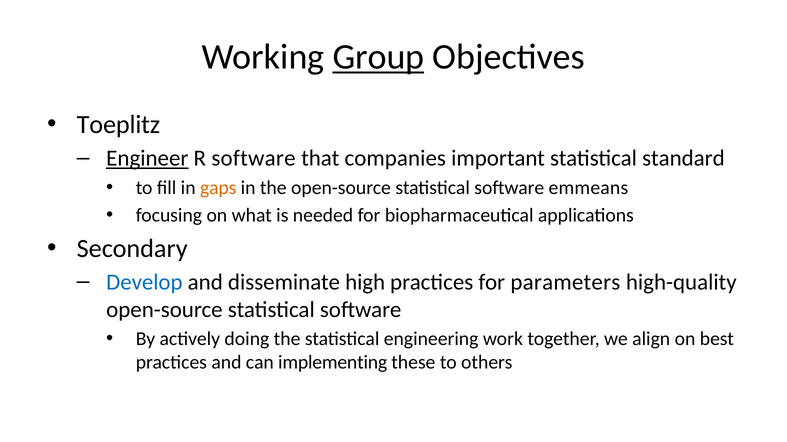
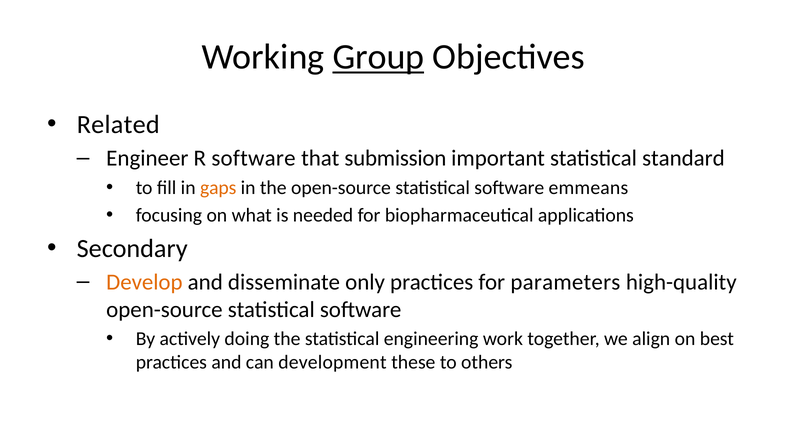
Toeplitz: Toeplitz -> Related
Engineer underline: present -> none
companies: companies -> submission
Develop colour: blue -> orange
high: high -> only
implementing: implementing -> development
